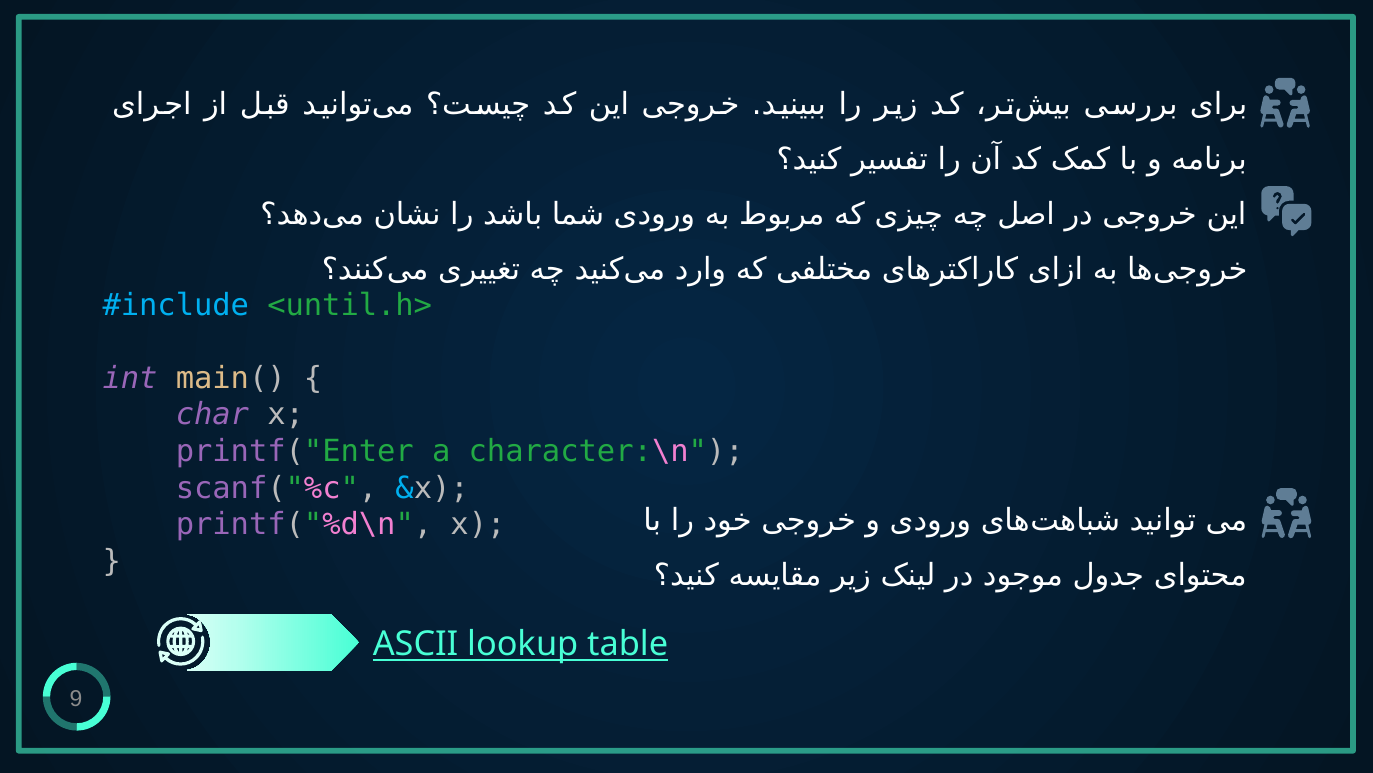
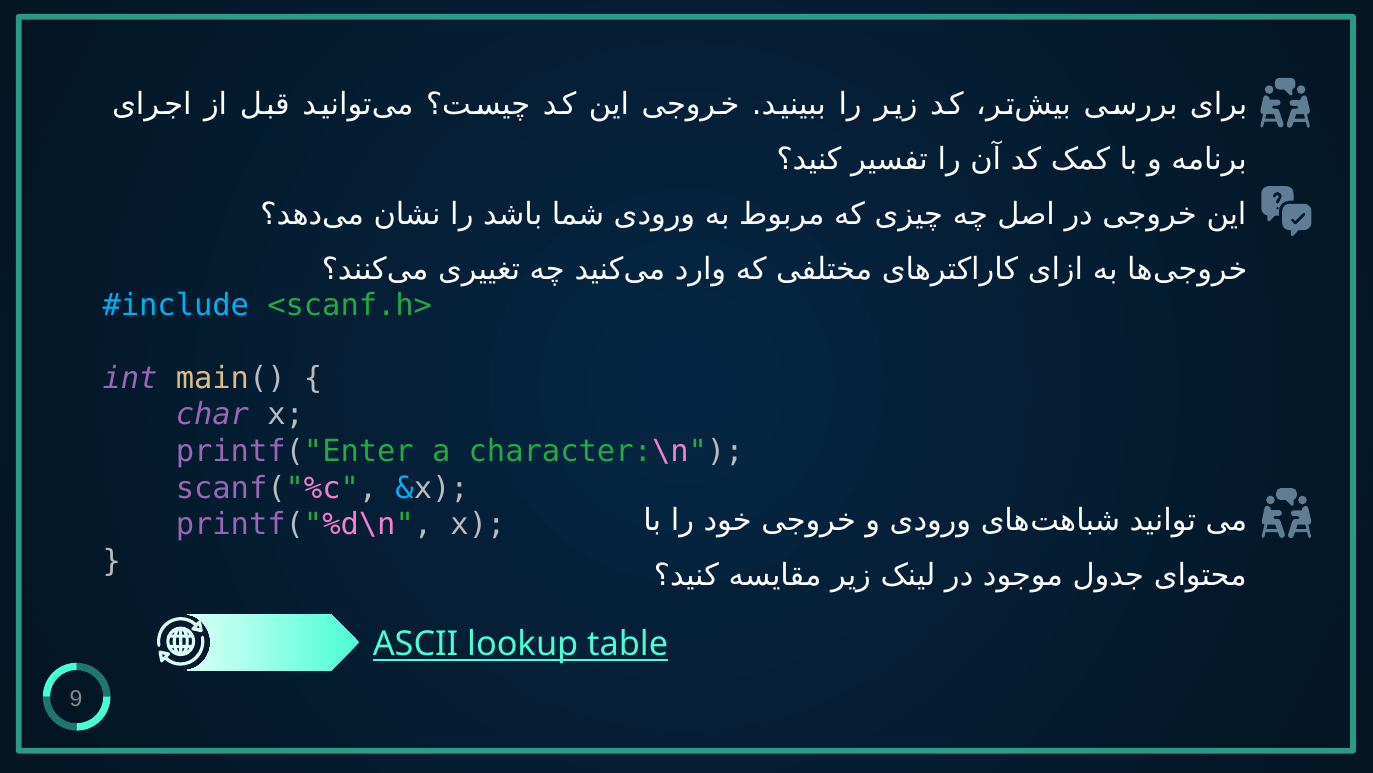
<until.h>: <until.h> -> <scanf.h>
